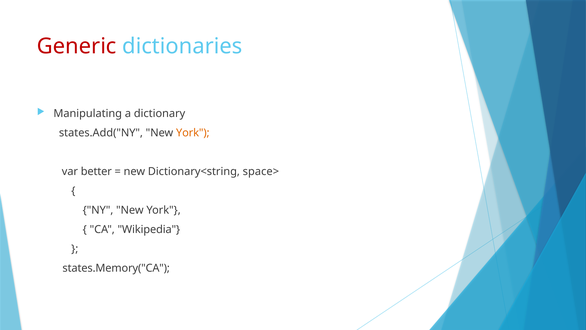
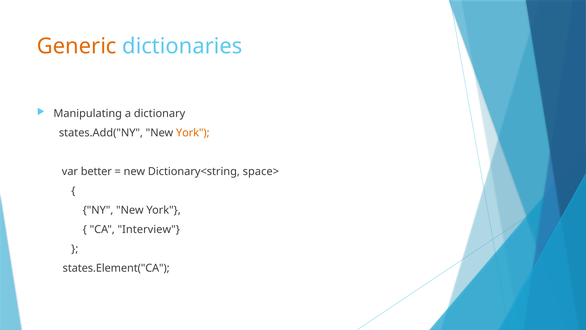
Generic colour: red -> orange
Wikipedia: Wikipedia -> Interview
states.Memory("CA: states.Memory("CA -> states.Element("CA
